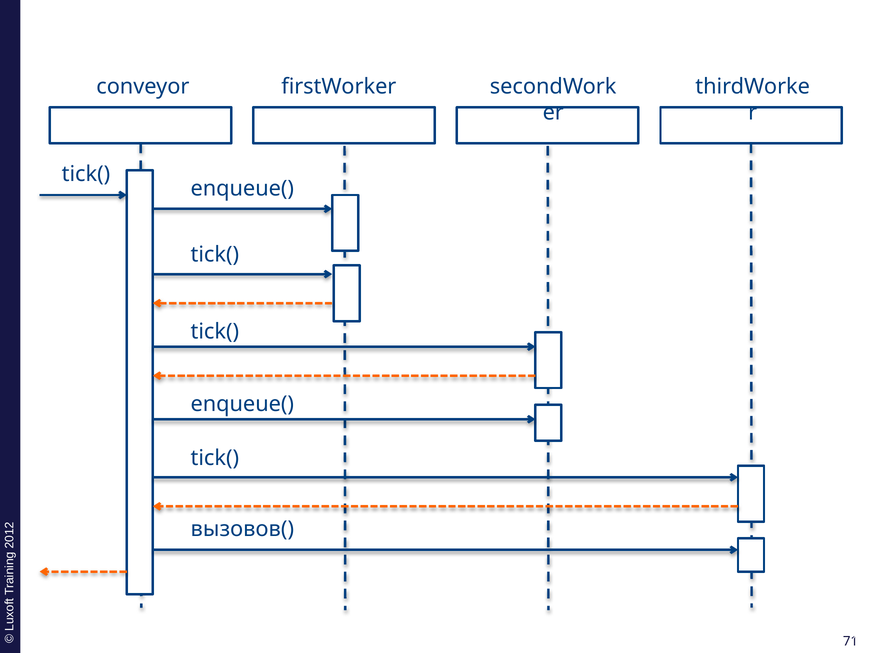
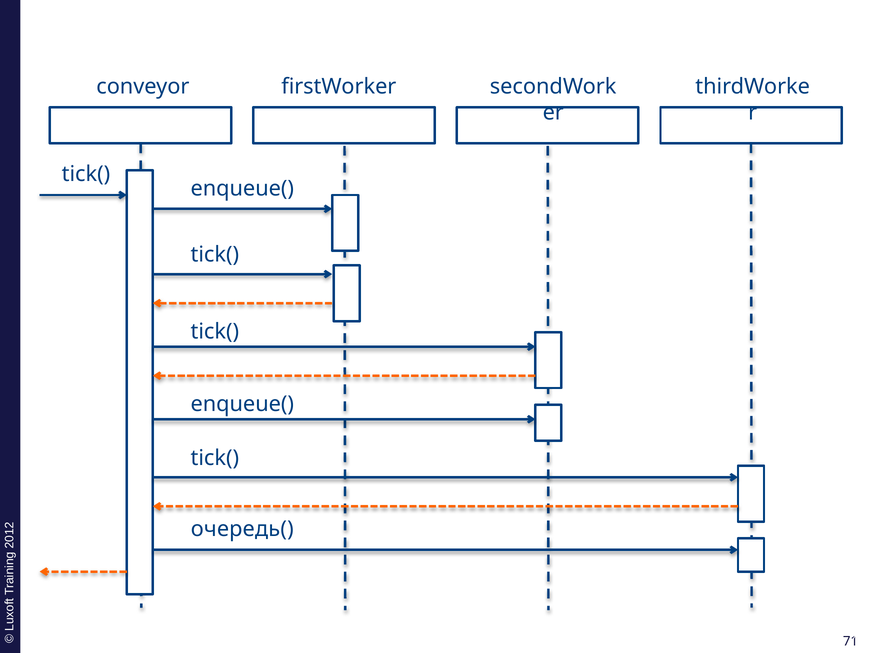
вызовов(: вызовов( -> очередь(
